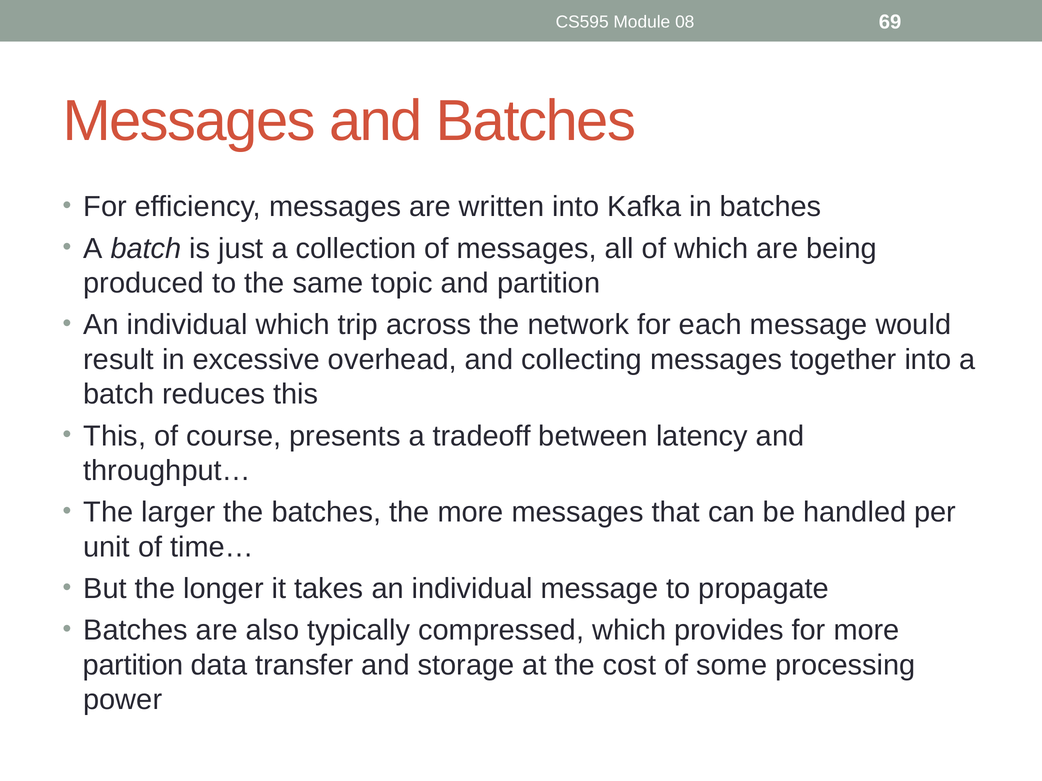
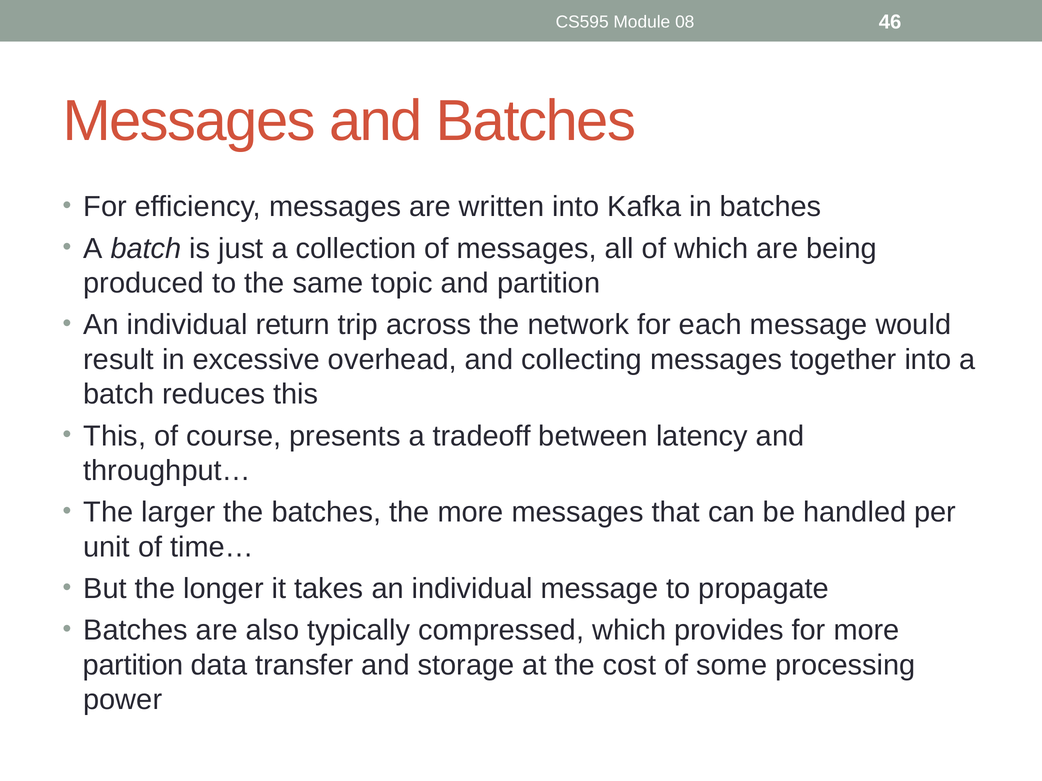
69: 69 -> 46
individual which: which -> return
